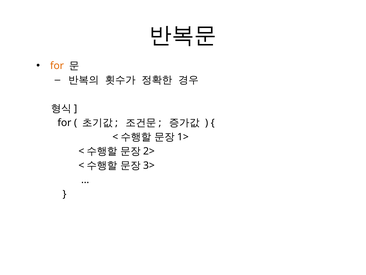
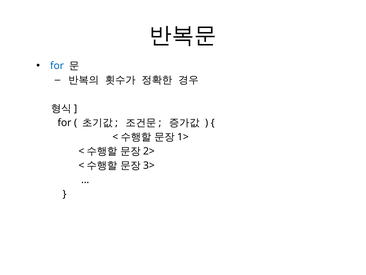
for at (57, 66) colour: orange -> blue
